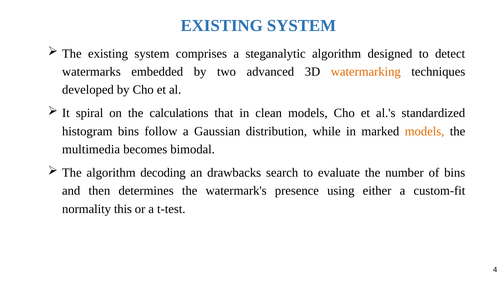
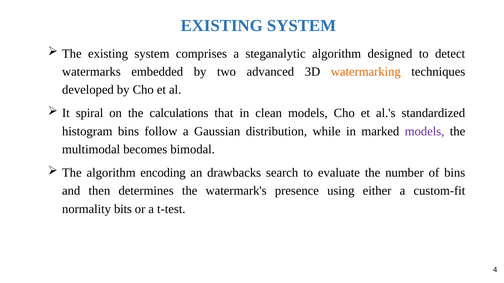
models at (425, 131) colour: orange -> purple
multimedia: multimedia -> multimodal
decoding: decoding -> encoding
this: this -> bits
